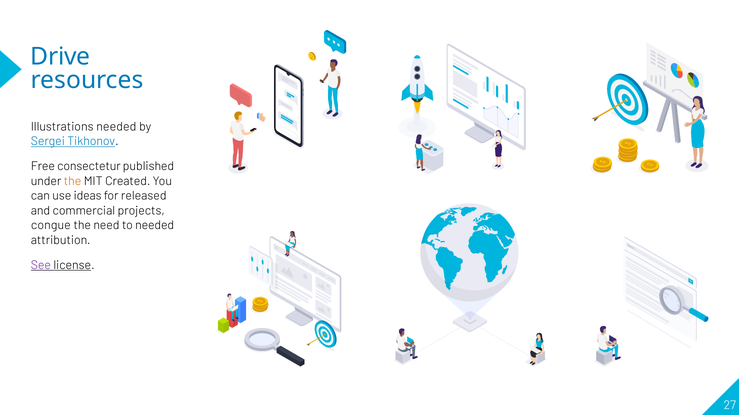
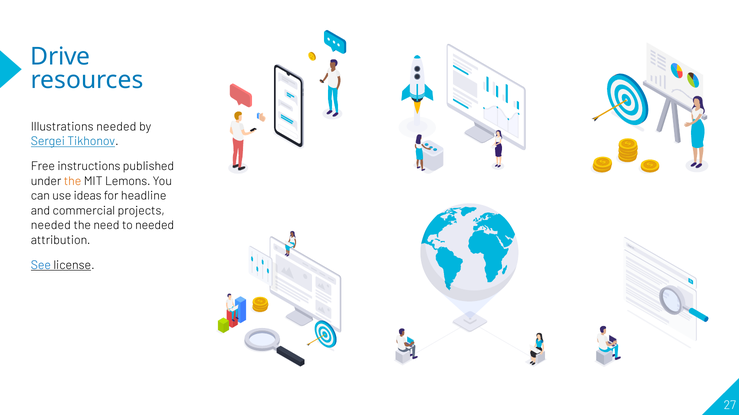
consectetur: consectetur -> instructions
Created: Created -> Lemons
released: released -> headline
congue at (51, 226): congue -> needed
See colour: purple -> blue
